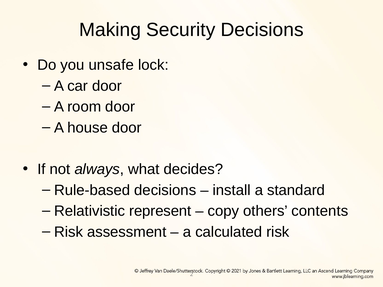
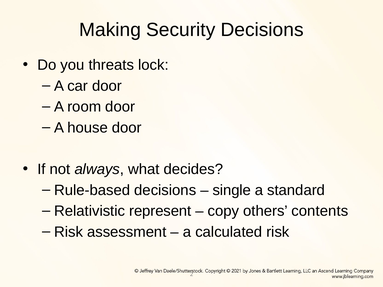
unsafe: unsafe -> threats
install: install -> single
